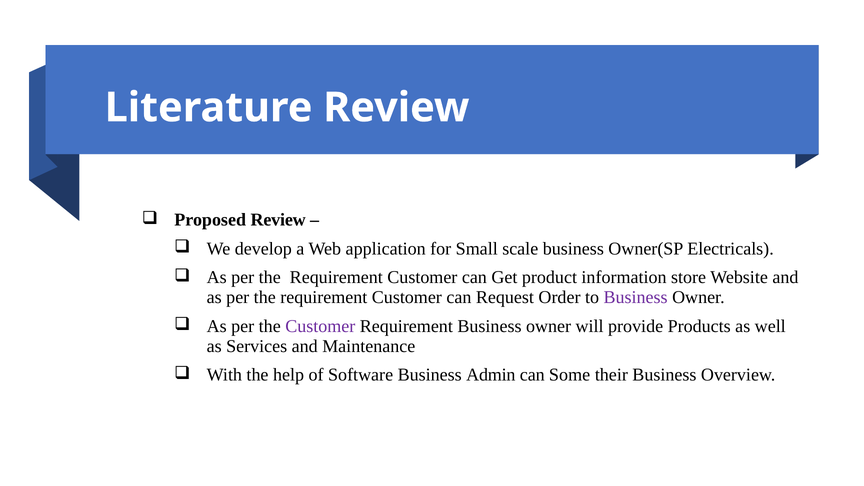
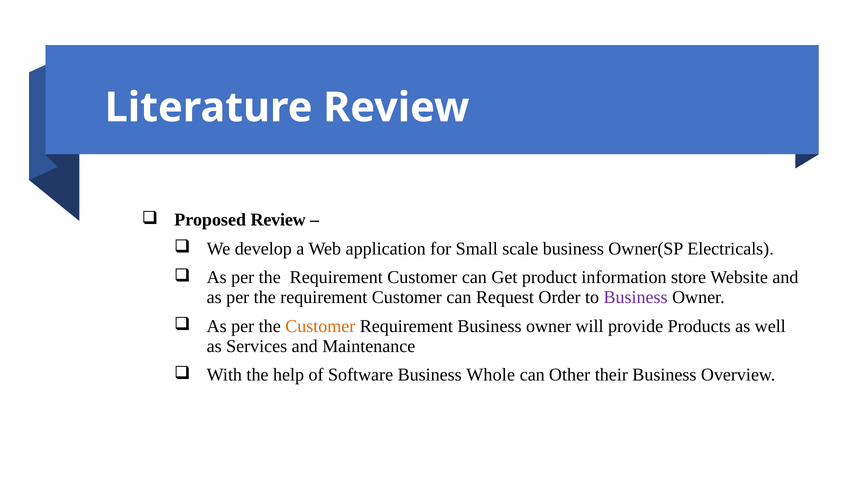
Customer at (320, 326) colour: purple -> orange
Admin: Admin -> Whole
Some: Some -> Other
